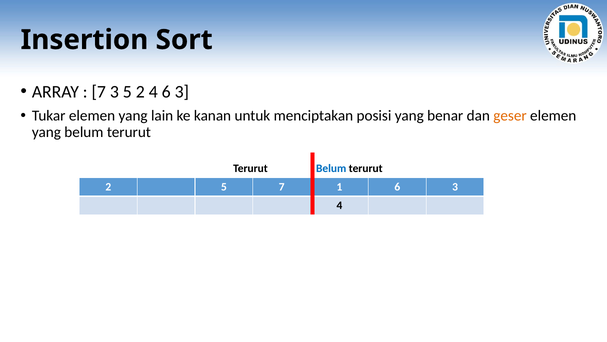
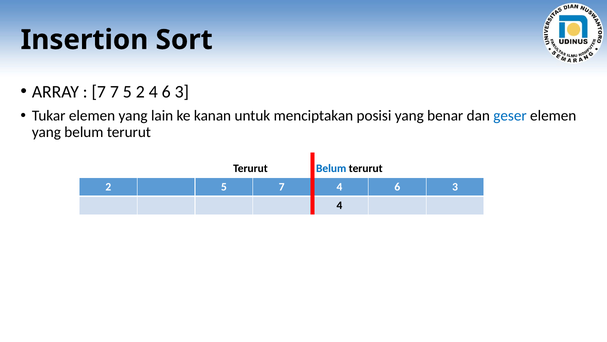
7 3: 3 -> 7
geser colour: orange -> blue
7 1: 1 -> 4
